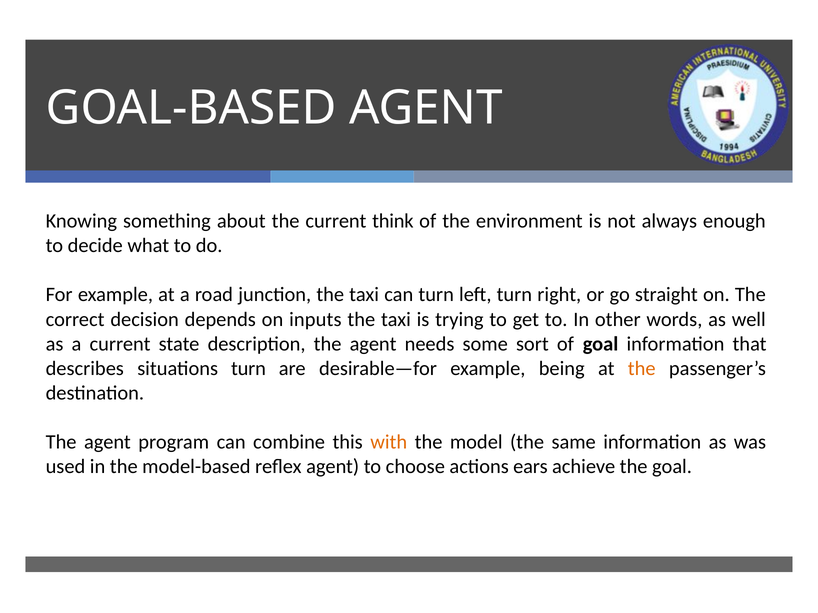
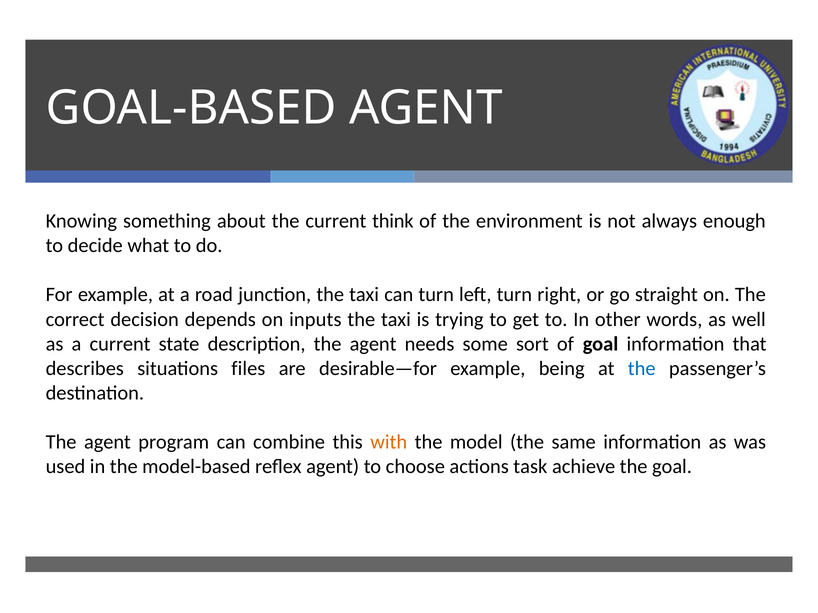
situations turn: turn -> files
the at (642, 369) colour: orange -> blue
ears: ears -> task
